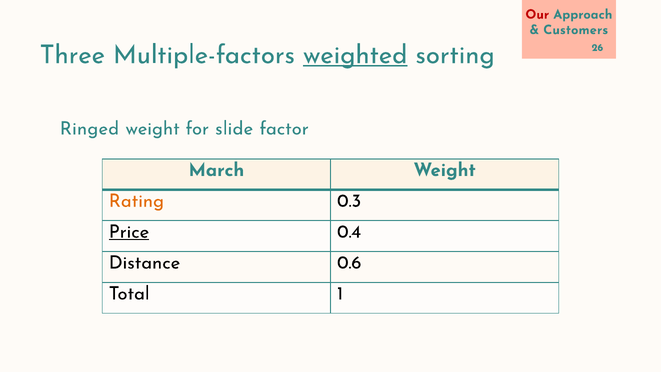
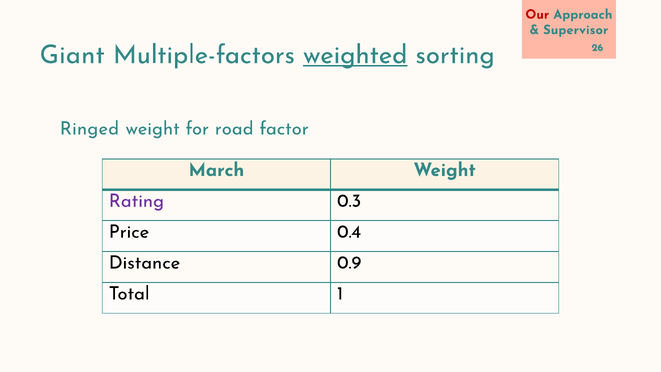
Customers: Customers -> Supervisor
Three: Three -> Giant
slide: slide -> road
Rating colour: orange -> purple
Price underline: present -> none
0.6: 0.6 -> 0.9
